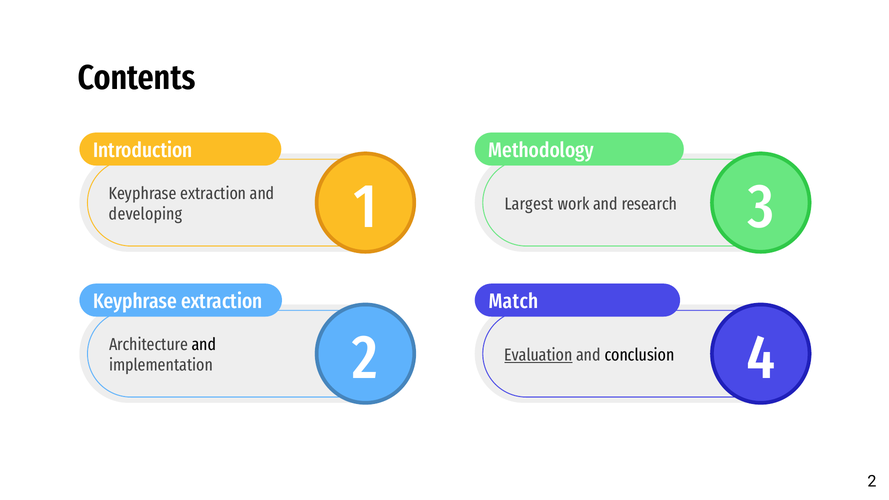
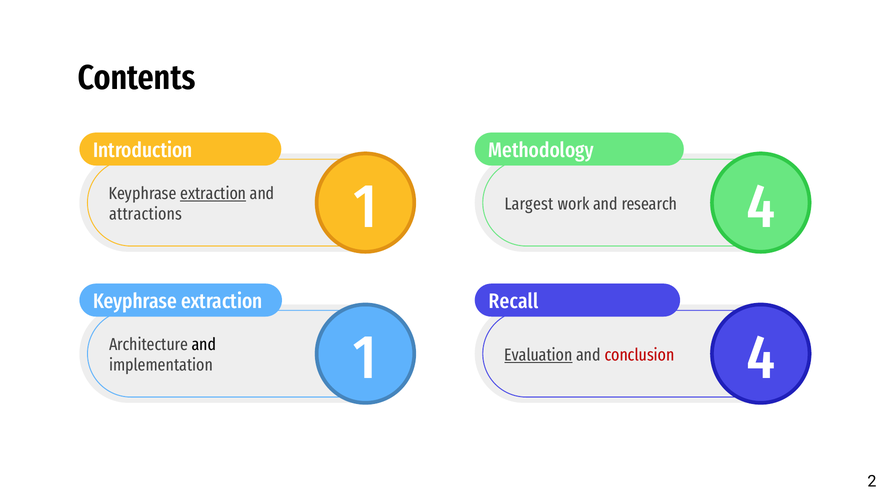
extraction at (213, 193) underline: none -> present
research 3: 3 -> 4
developing: developing -> attractions
Match: Match -> Recall
conclusion colour: black -> red
implementation 2: 2 -> 1
